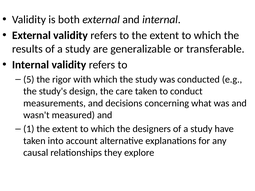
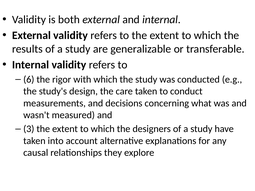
5: 5 -> 6
1: 1 -> 3
